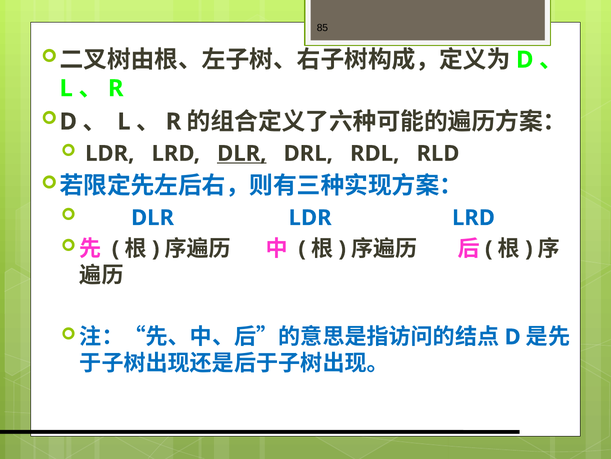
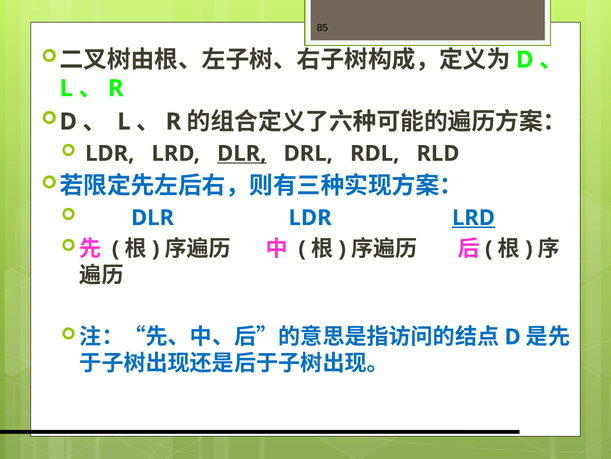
LRD at (473, 217) underline: none -> present
